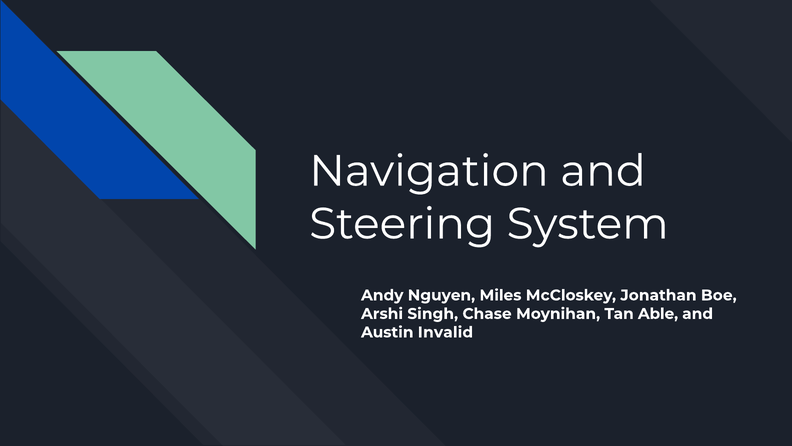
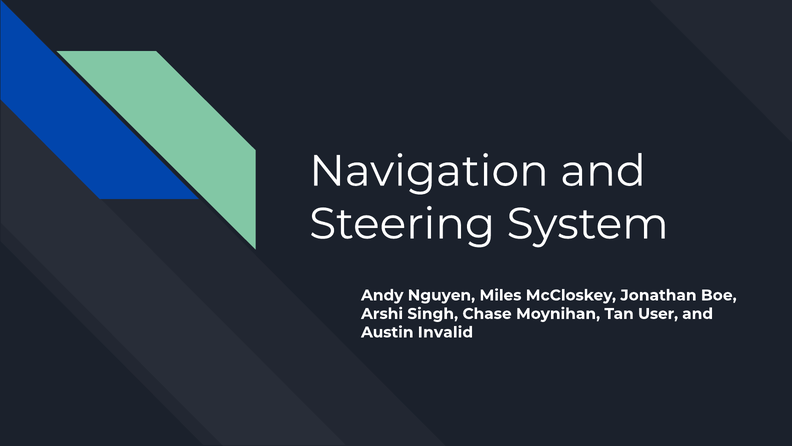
Able: Able -> User
